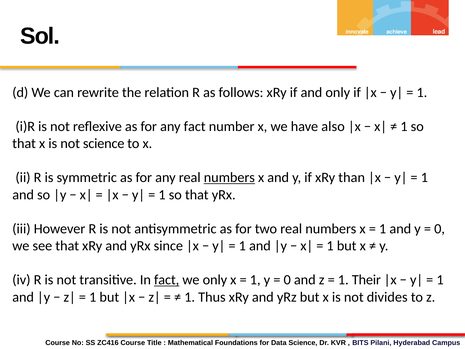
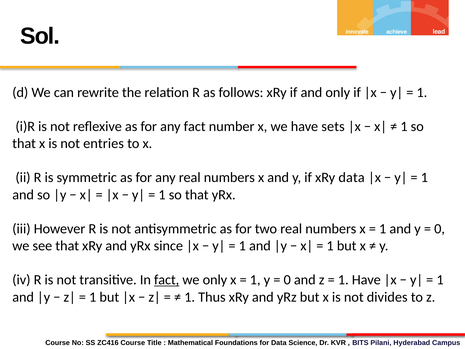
also: also -> sets
not science: science -> entries
numbers at (229, 177) underline: present -> none
xRy than: than -> data
1 Their: Their -> Have
